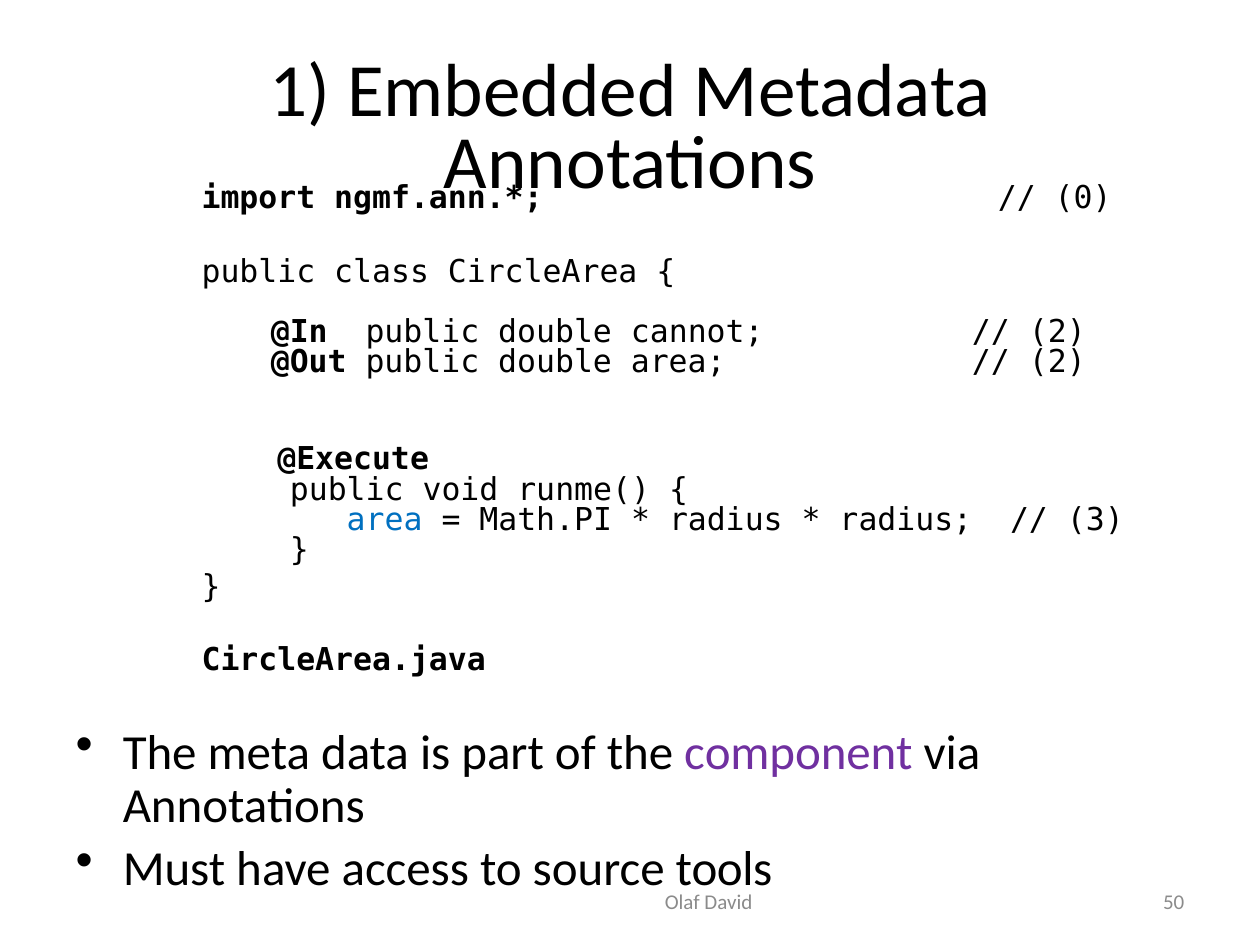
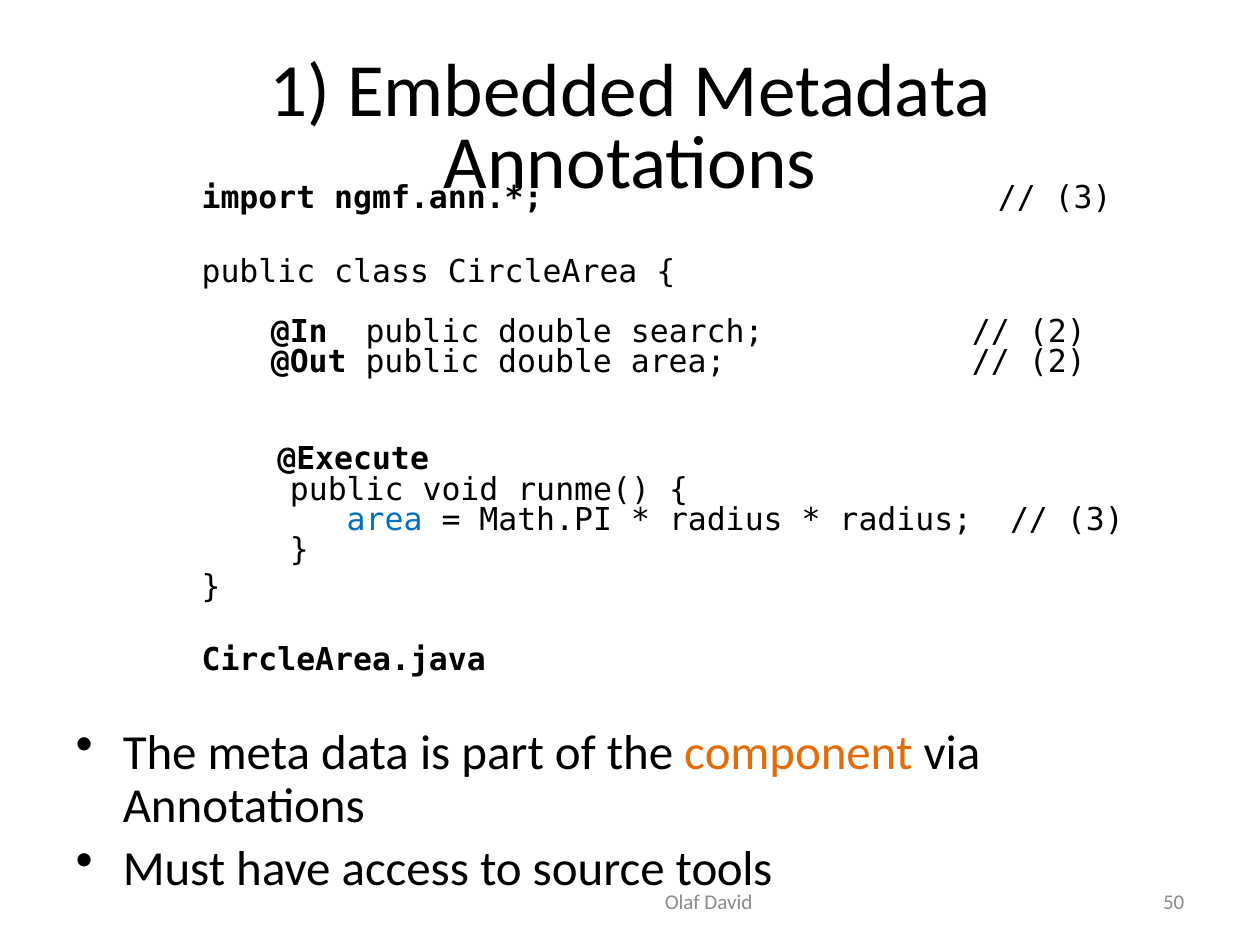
0 at (1083, 199): 0 -> 3
cannot: cannot -> search
component colour: purple -> orange
